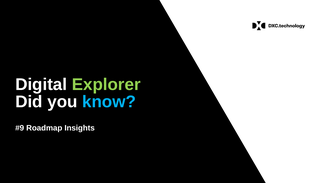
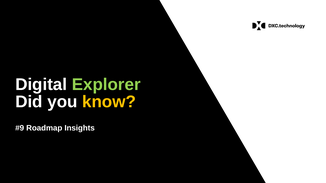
know colour: light blue -> yellow
